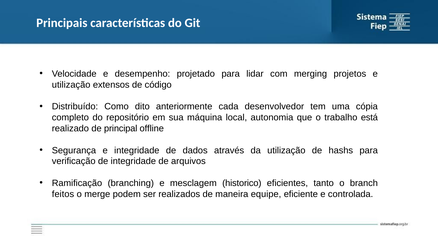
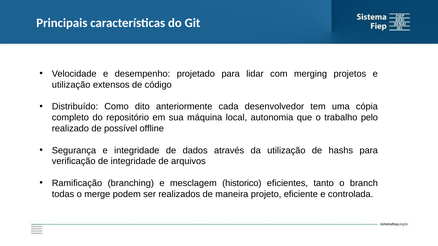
está: está -> pelo
principal: principal -> possível
feitos: feitos -> todas
equipe: equipe -> projeto
